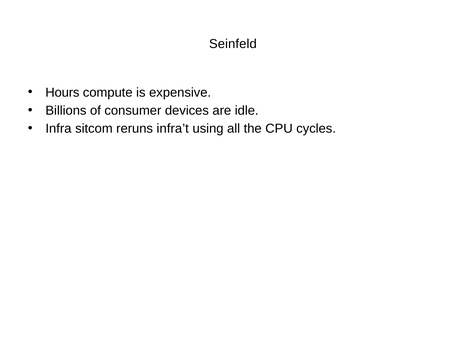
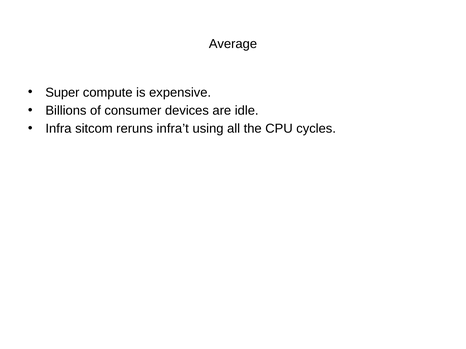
Seinfeld: Seinfeld -> Average
Hours: Hours -> Super
